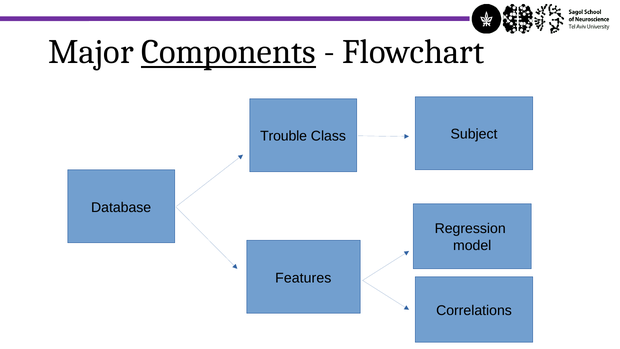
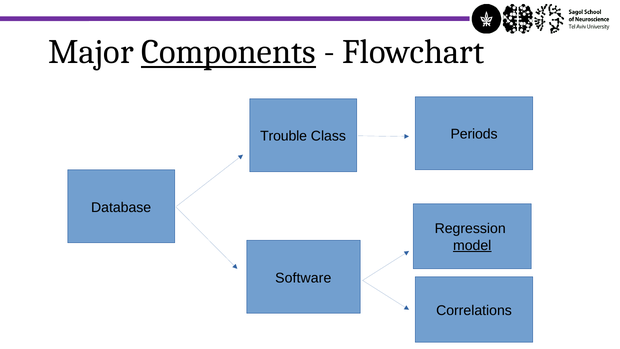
Subject: Subject -> Periods
model underline: none -> present
Features: Features -> Software
